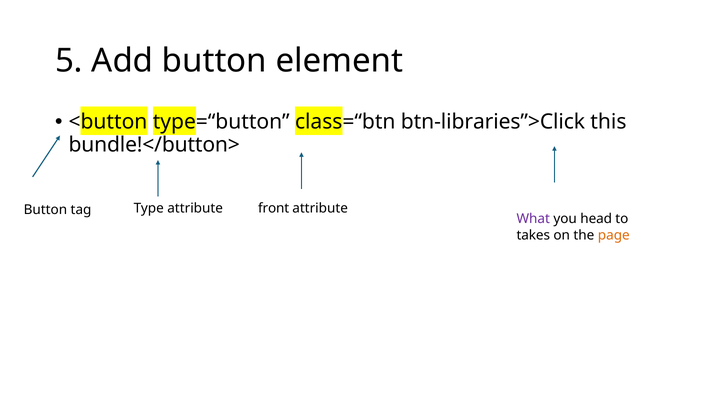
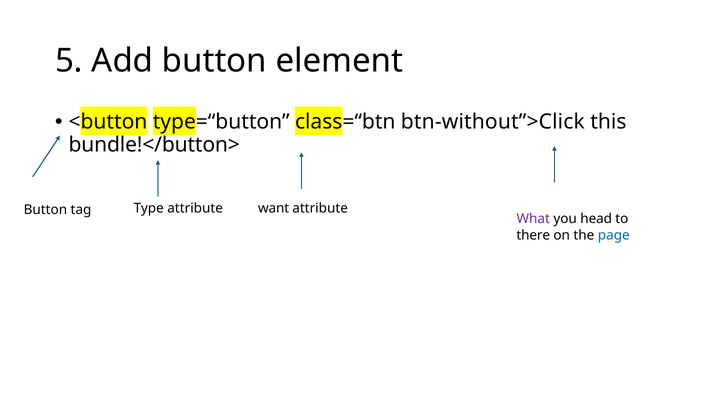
btn-libraries”>Click: btn-libraries”>Click -> btn-without”>Click
front: front -> want
takes: takes -> there
page colour: orange -> blue
